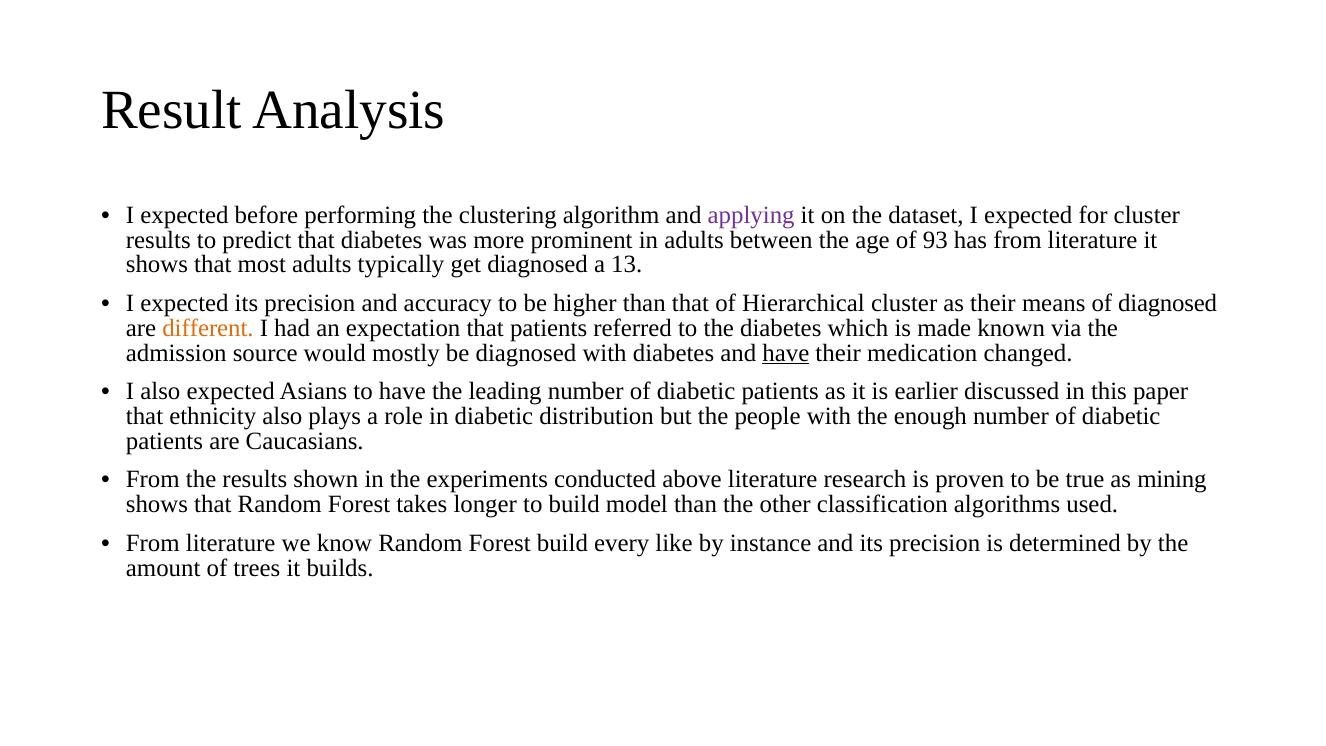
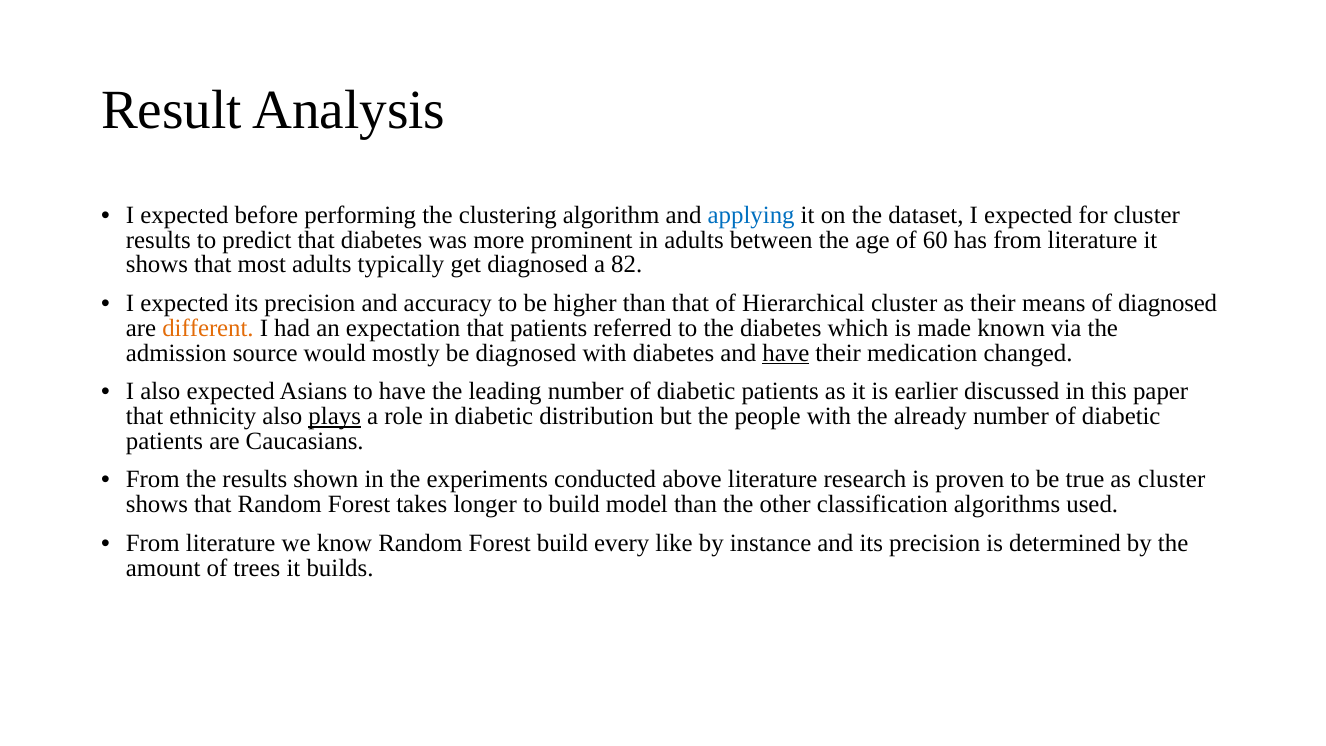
applying colour: purple -> blue
93: 93 -> 60
13: 13 -> 82
plays underline: none -> present
enough: enough -> already
as mining: mining -> cluster
